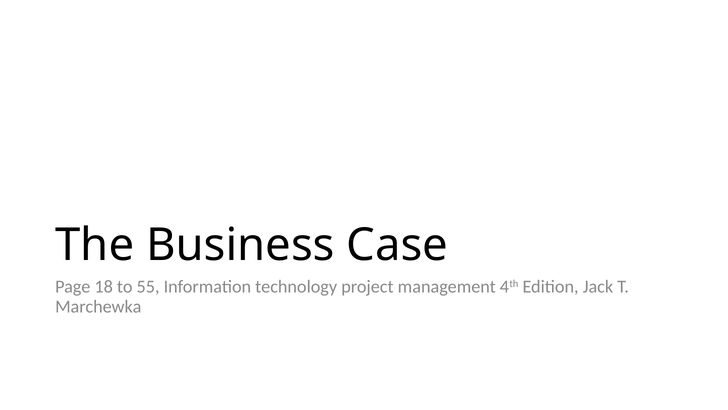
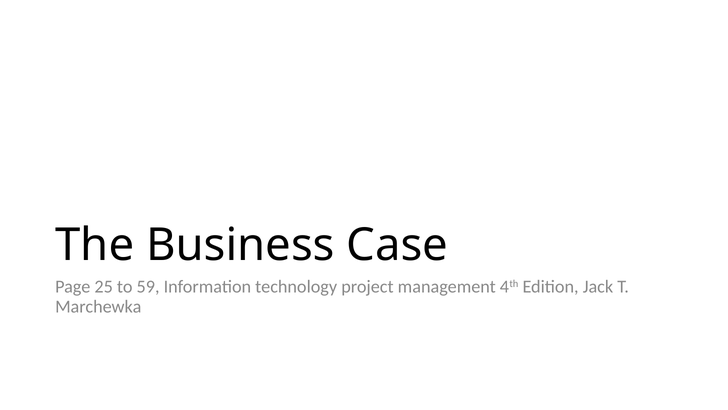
18: 18 -> 25
55: 55 -> 59
